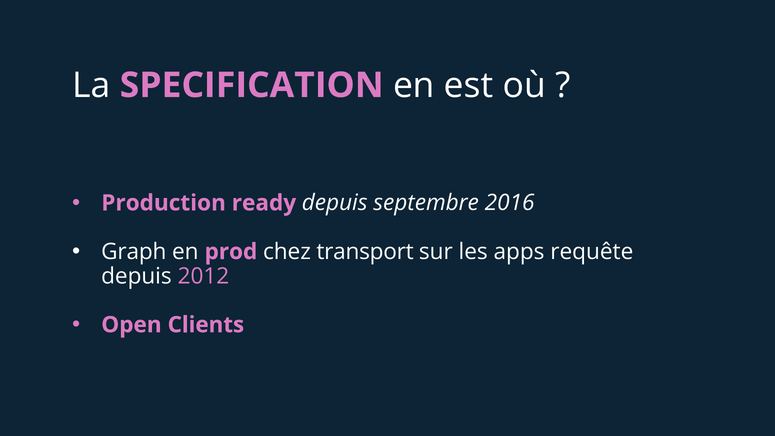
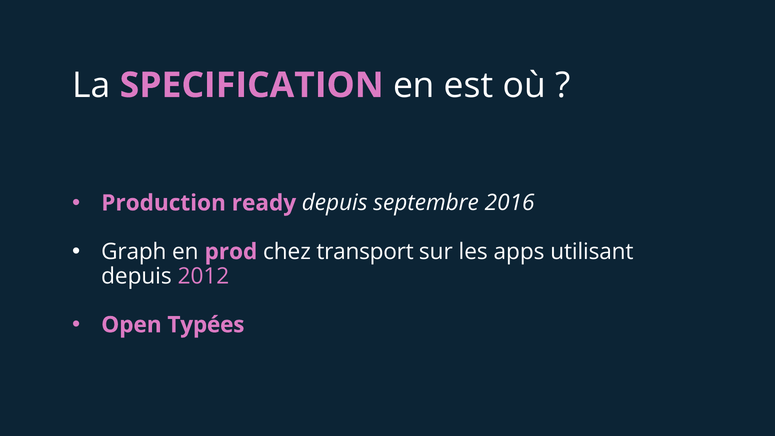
requête: requête -> utilisant
Clients: Clients -> Typées
